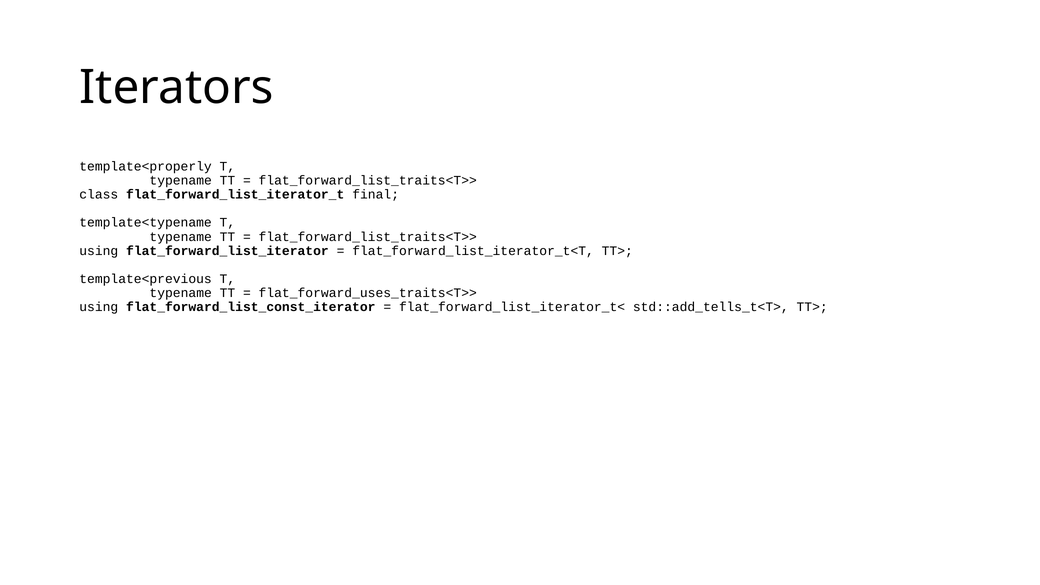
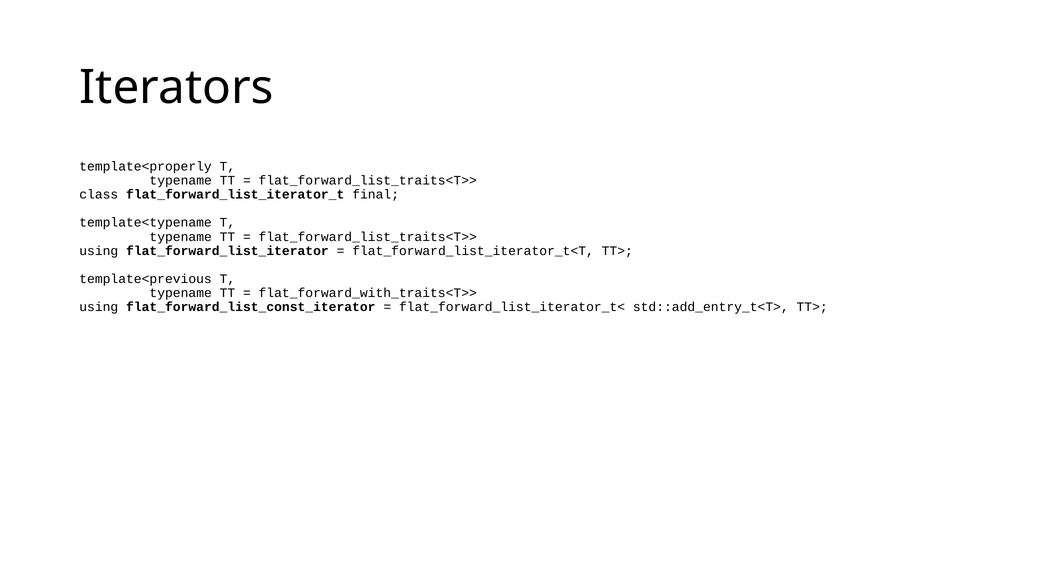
flat_forward_uses_traits<T>>: flat_forward_uses_traits<T>> -> flat_forward_with_traits<T>>
std::add_tells_t<T>: std::add_tells_t<T> -> std::add_entry_t<T>
